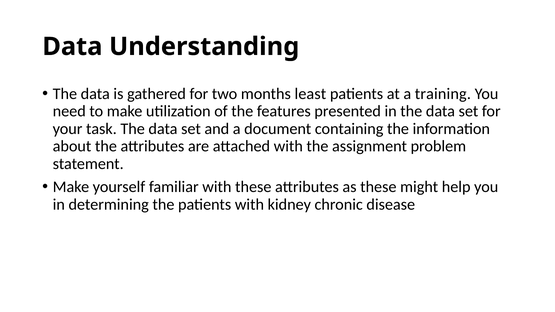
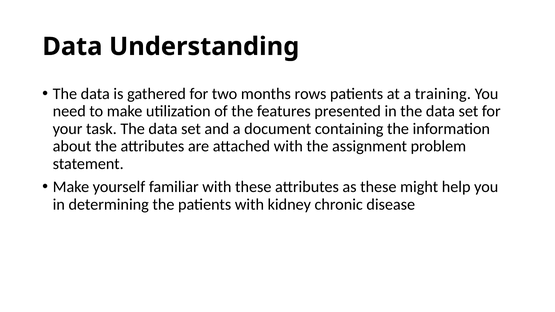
least: least -> rows
